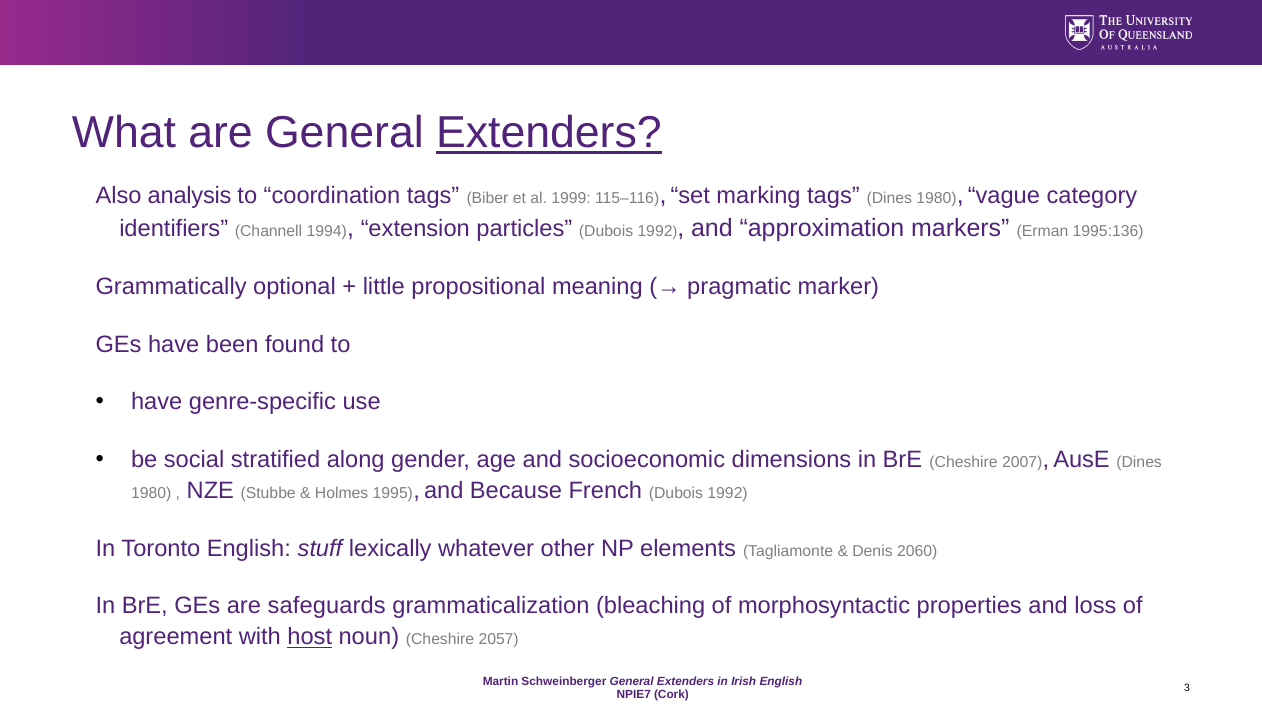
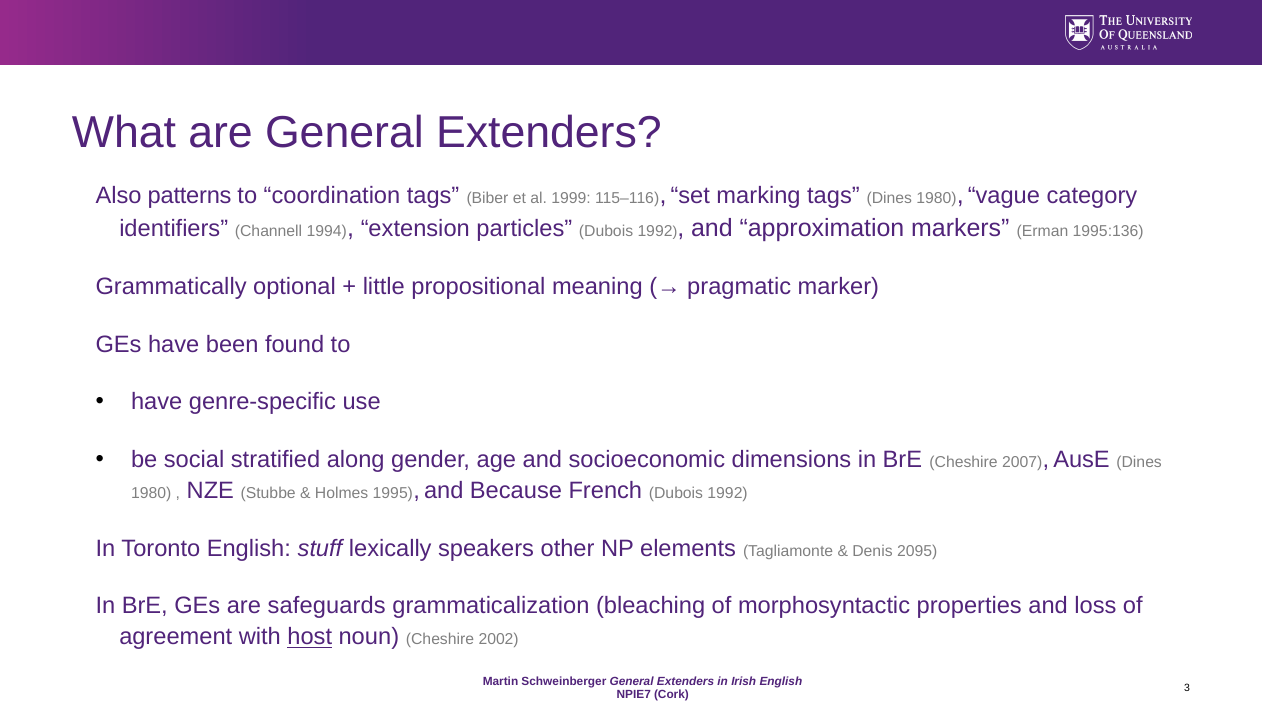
Extenders at (549, 133) underline: present -> none
analysis: analysis -> patterns
whatever: whatever -> speakers
2060: 2060 -> 2095
2057: 2057 -> 2002
